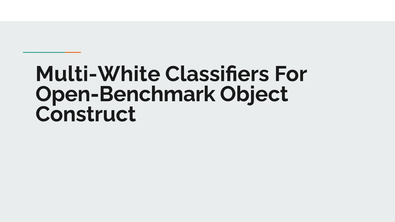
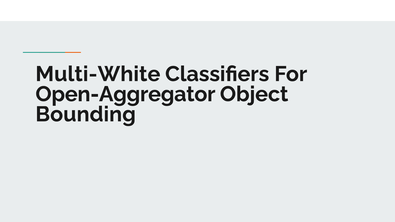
Open-Benchmark: Open-Benchmark -> Open-Aggregator
Construct: Construct -> Bounding
